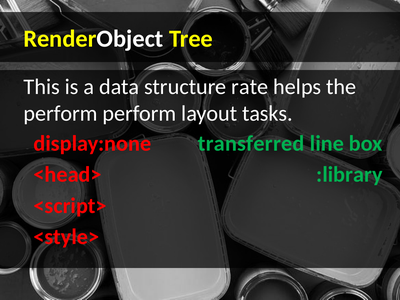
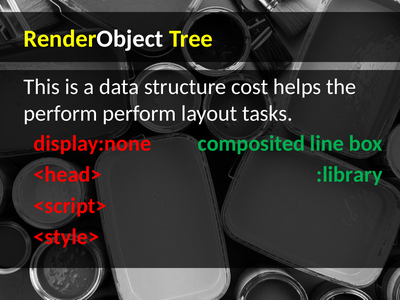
rate: rate -> cost
transferred: transferred -> composited
